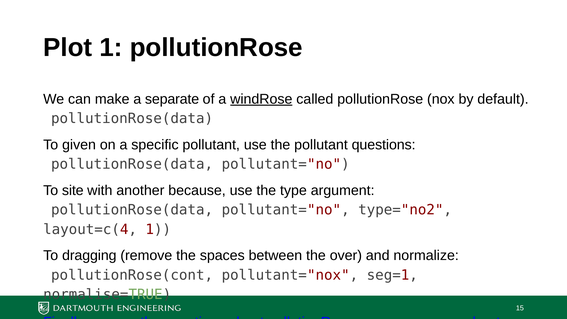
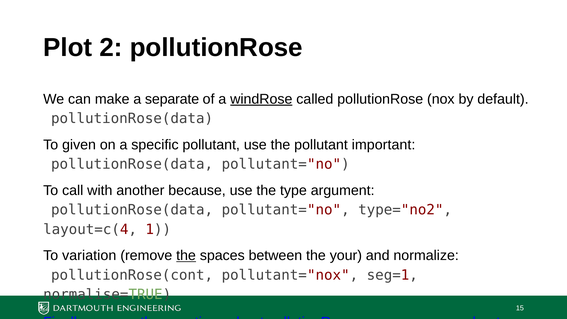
Plot 1: 1 -> 2
pollutant questions: questions -> important
site: site -> call
dragging: dragging -> variation
the at (186, 255) underline: none -> present
the over: over -> your
